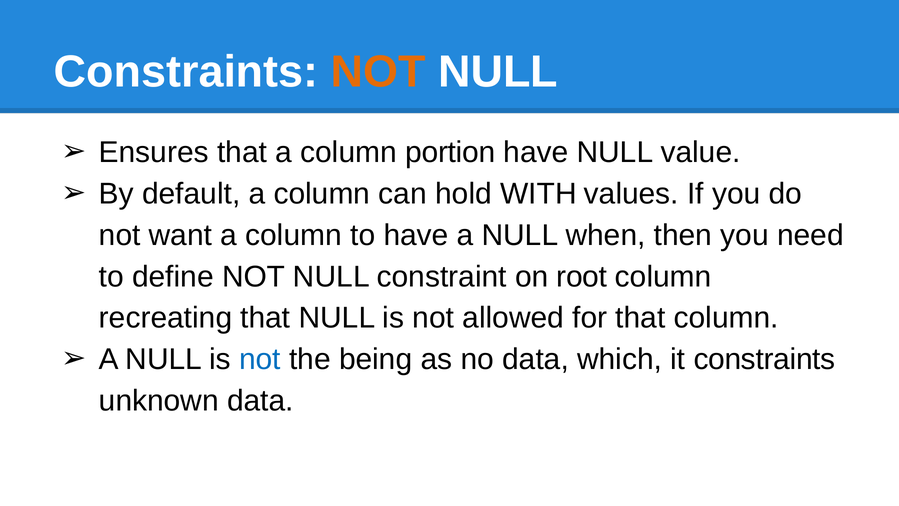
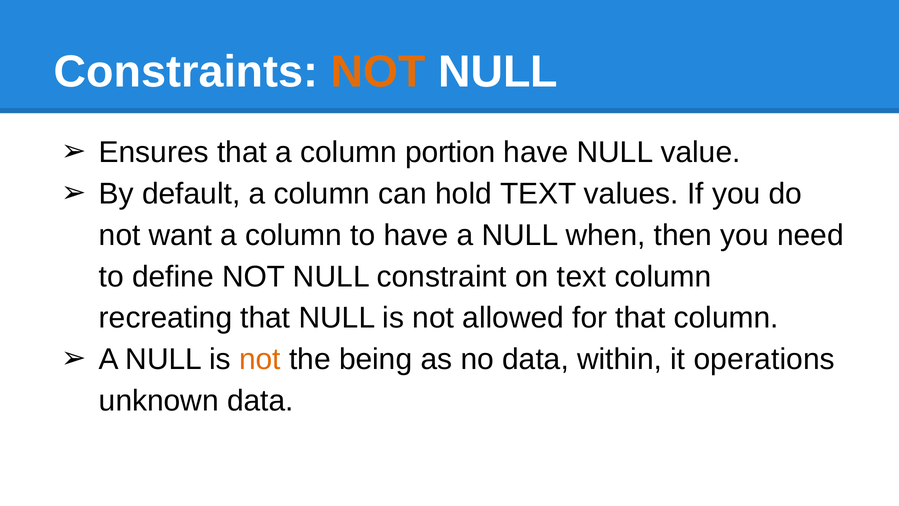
hold WITH: WITH -> TEXT
on root: root -> text
not at (260, 359) colour: blue -> orange
which: which -> within
it constraints: constraints -> operations
